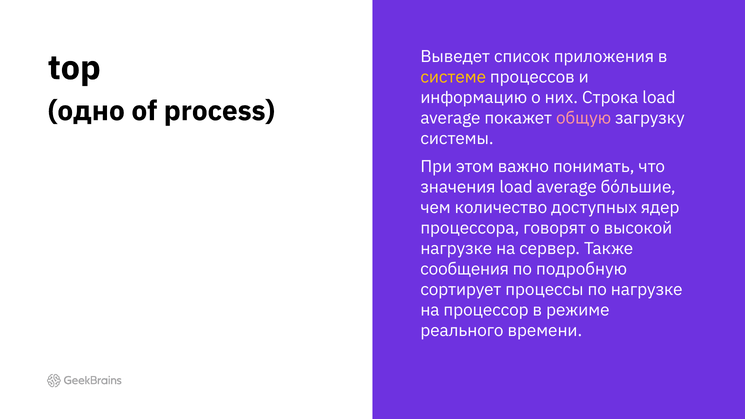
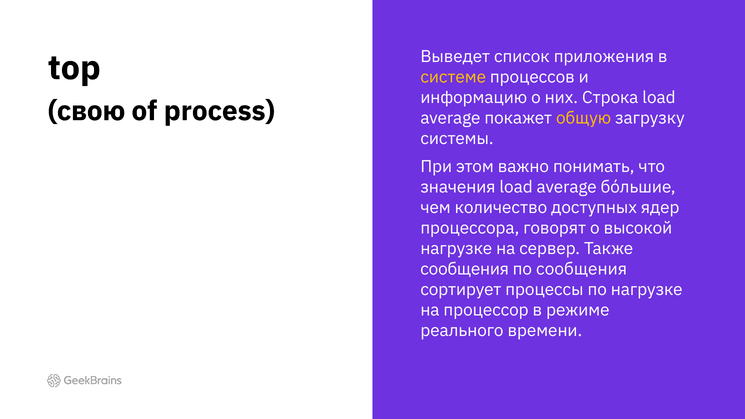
одно: одно -> свою
общую colour: pink -> yellow
по подробную: подробную -> сообщения
